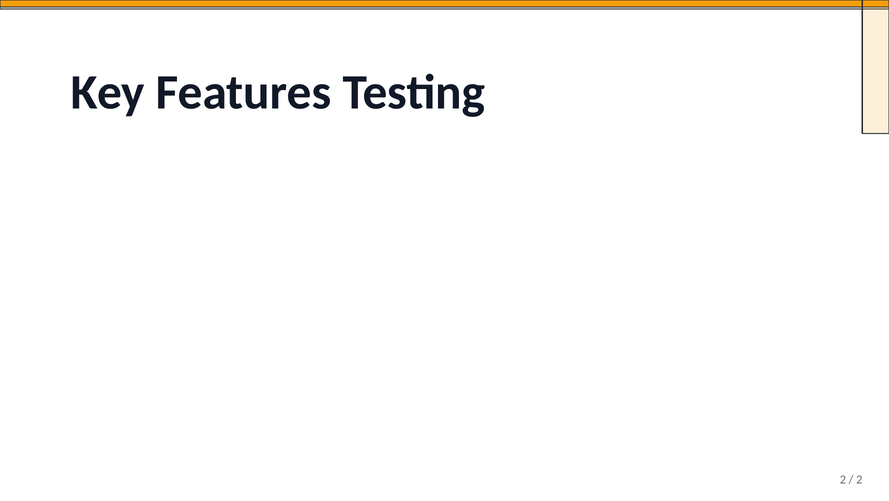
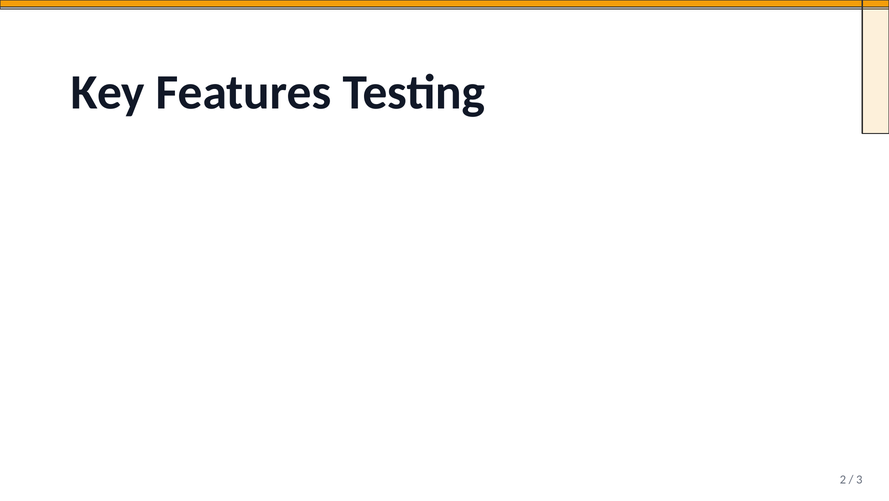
2 at (859, 479): 2 -> 3
